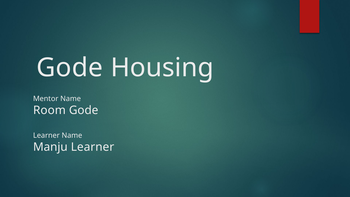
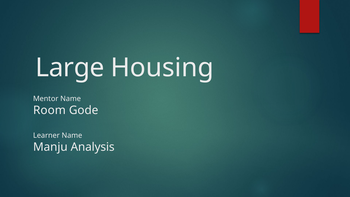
Gode at (70, 68): Gode -> Large
Manju Learner: Learner -> Analysis
